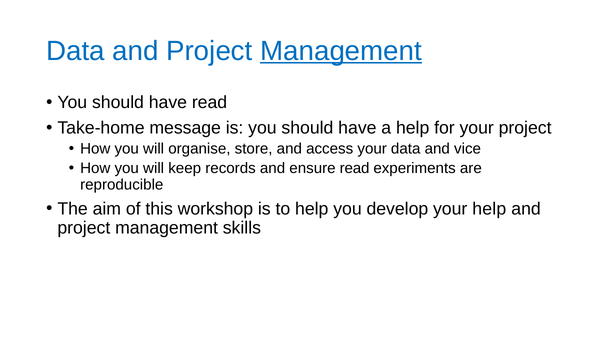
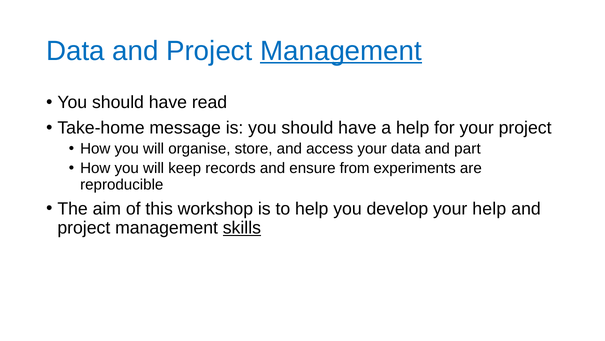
vice: vice -> part
ensure read: read -> from
skills underline: none -> present
